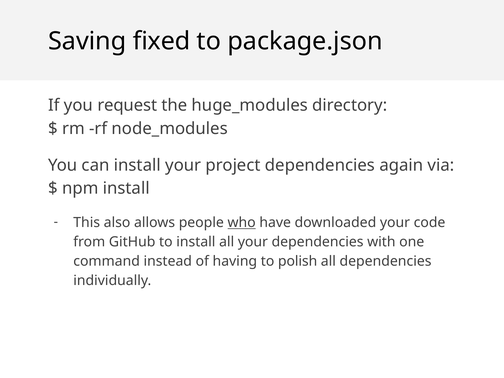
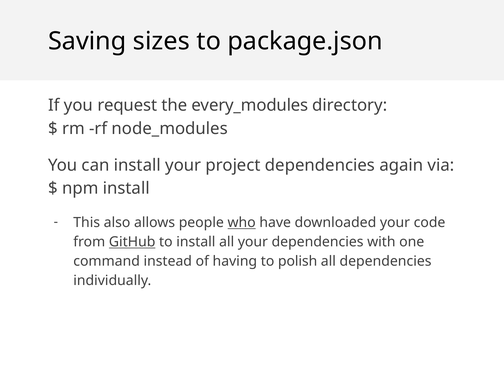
fixed: fixed -> sizes
huge_modules: huge_modules -> every_modules
GitHub underline: none -> present
